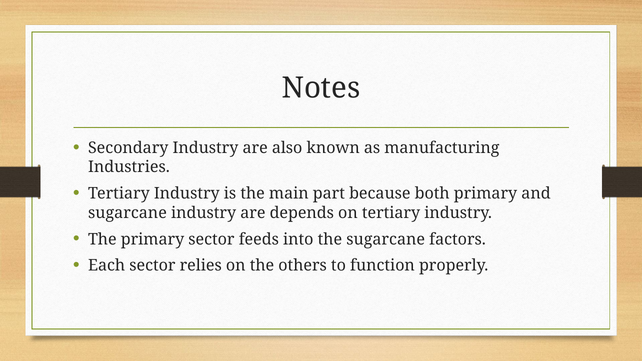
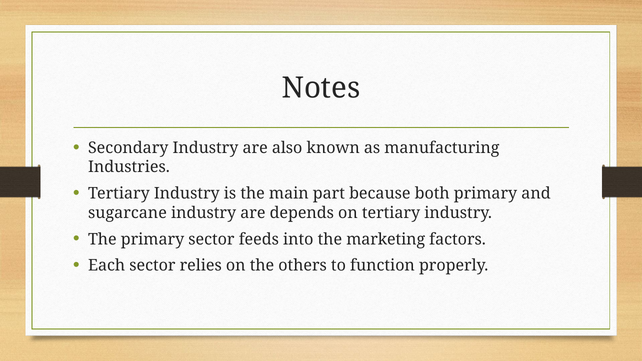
the sugarcane: sugarcane -> marketing
